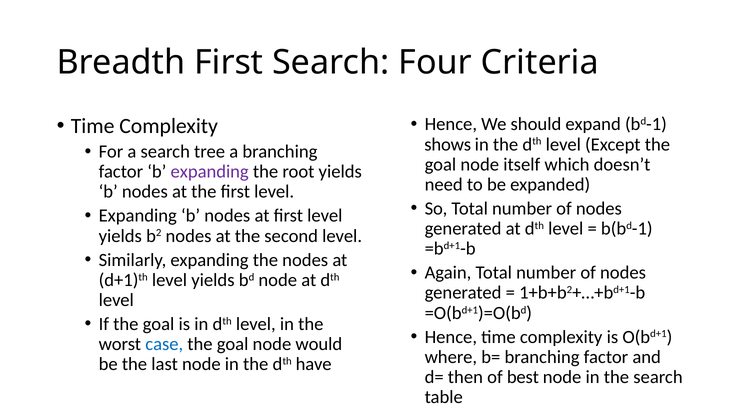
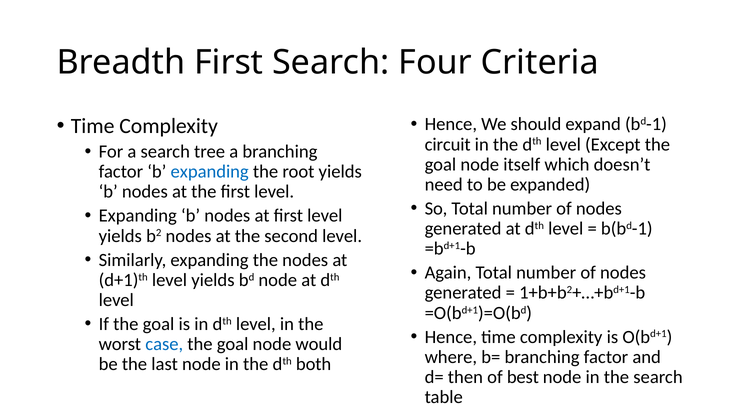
shows: shows -> circuit
expanding at (210, 172) colour: purple -> blue
have: have -> both
